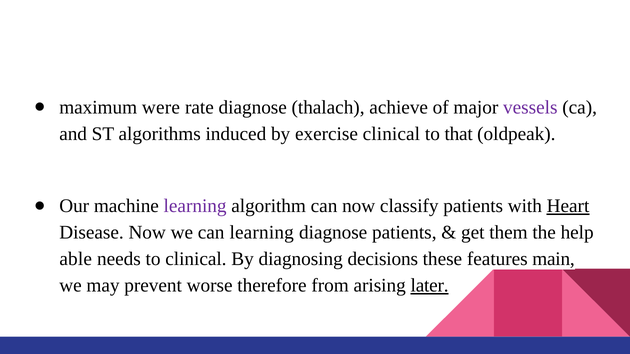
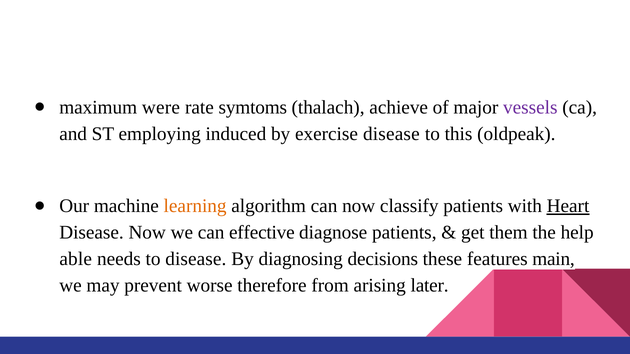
rate diagnose: diagnose -> symtoms
algorithms: algorithms -> employing
exercise clinical: clinical -> disease
that: that -> this
learning at (195, 206) colour: purple -> orange
can learning: learning -> effective
to clinical: clinical -> disease
later underline: present -> none
